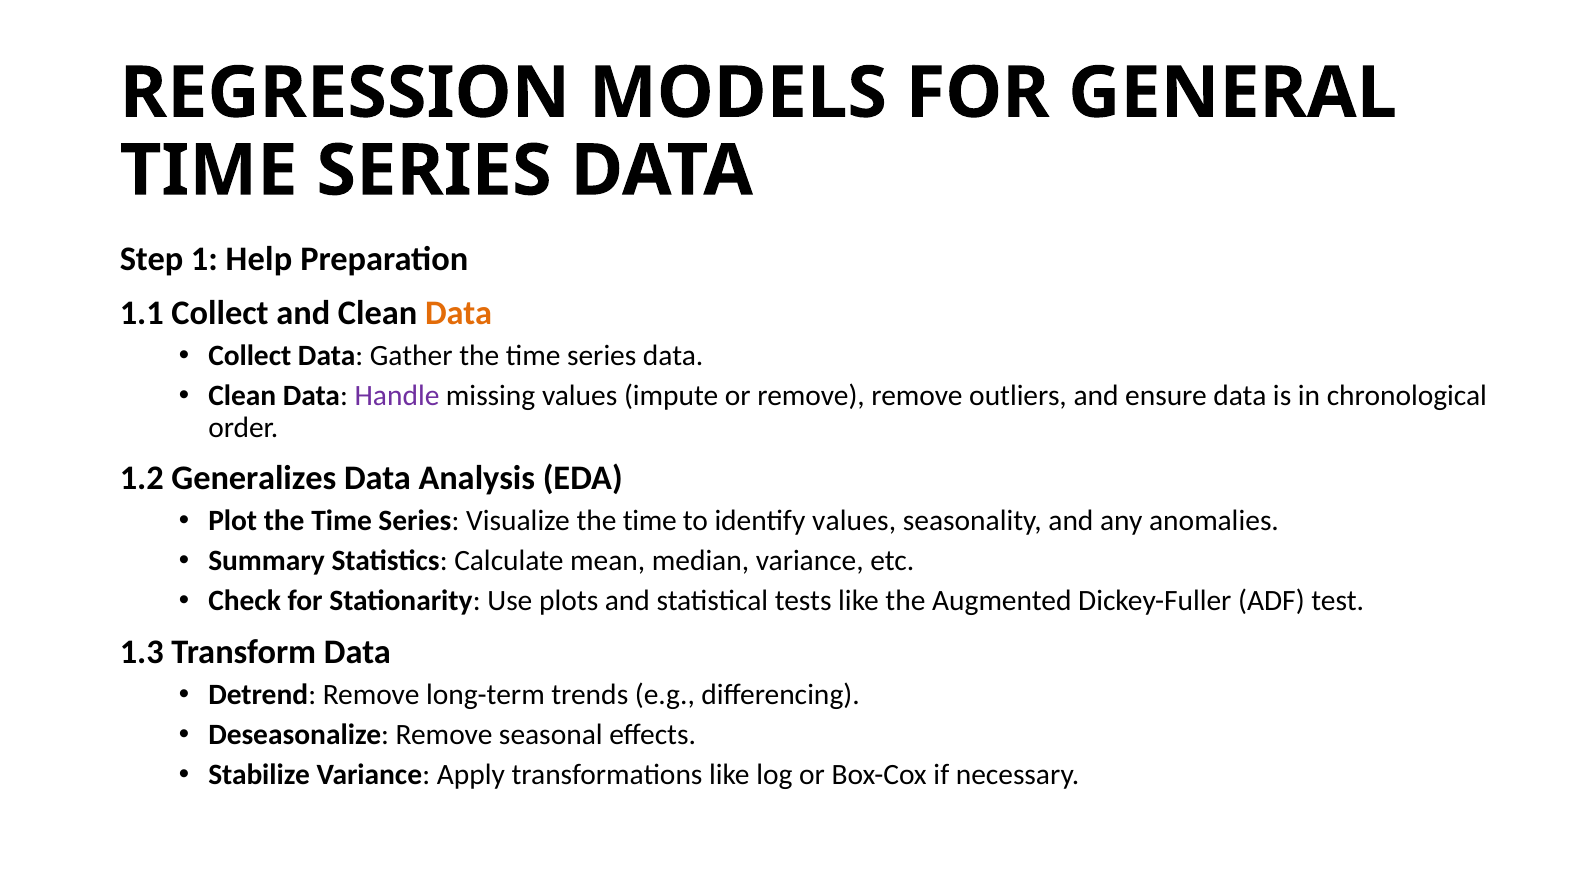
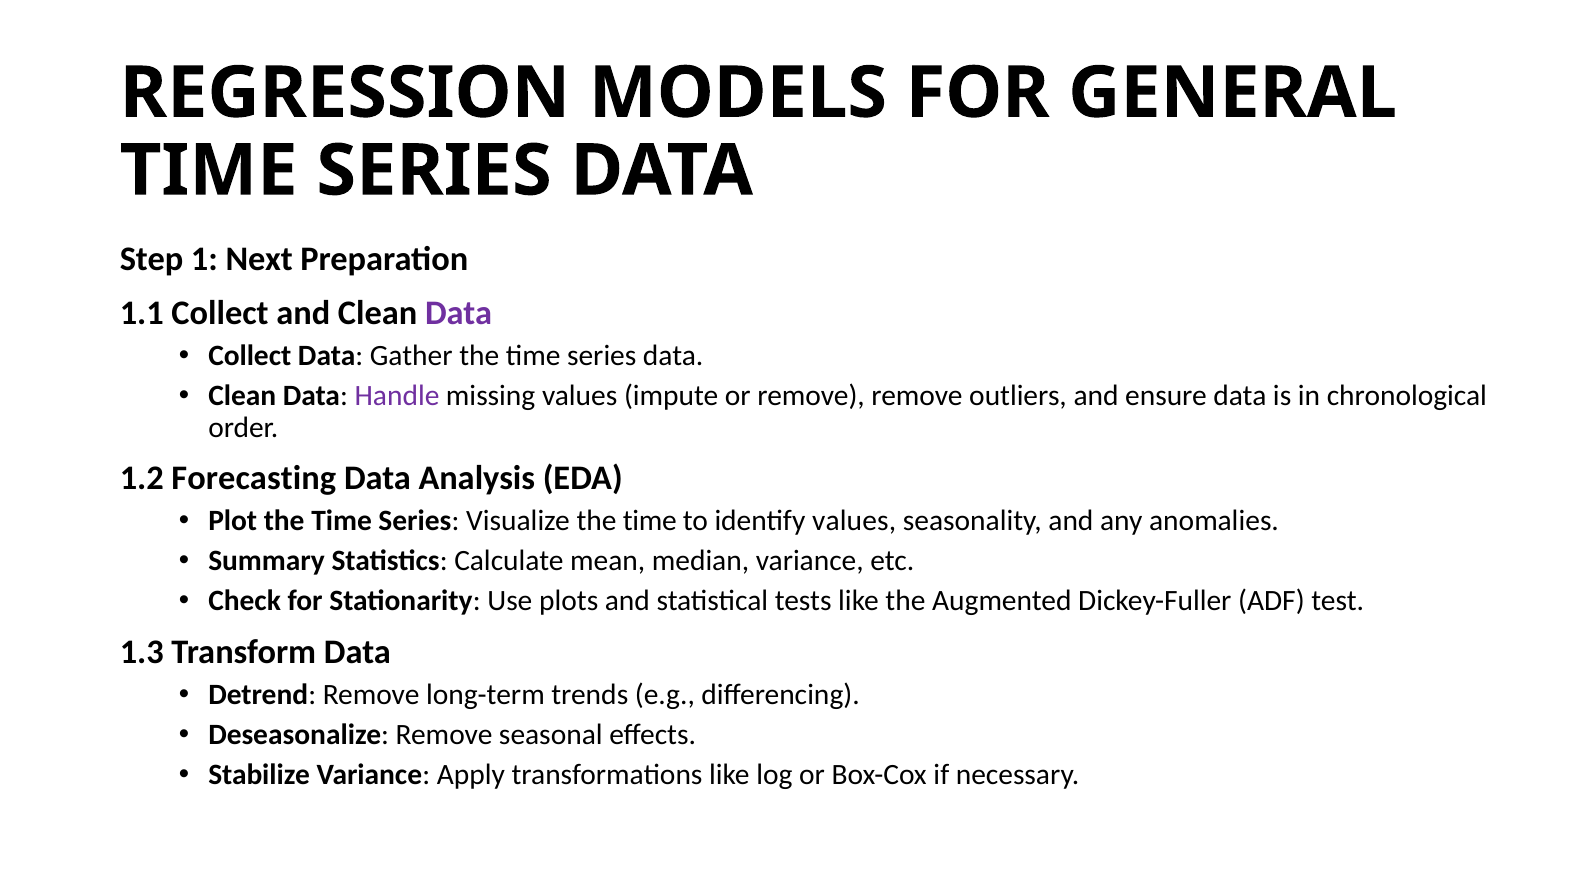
Help: Help -> Next
Data at (459, 313) colour: orange -> purple
Generalizes: Generalizes -> Forecasting
